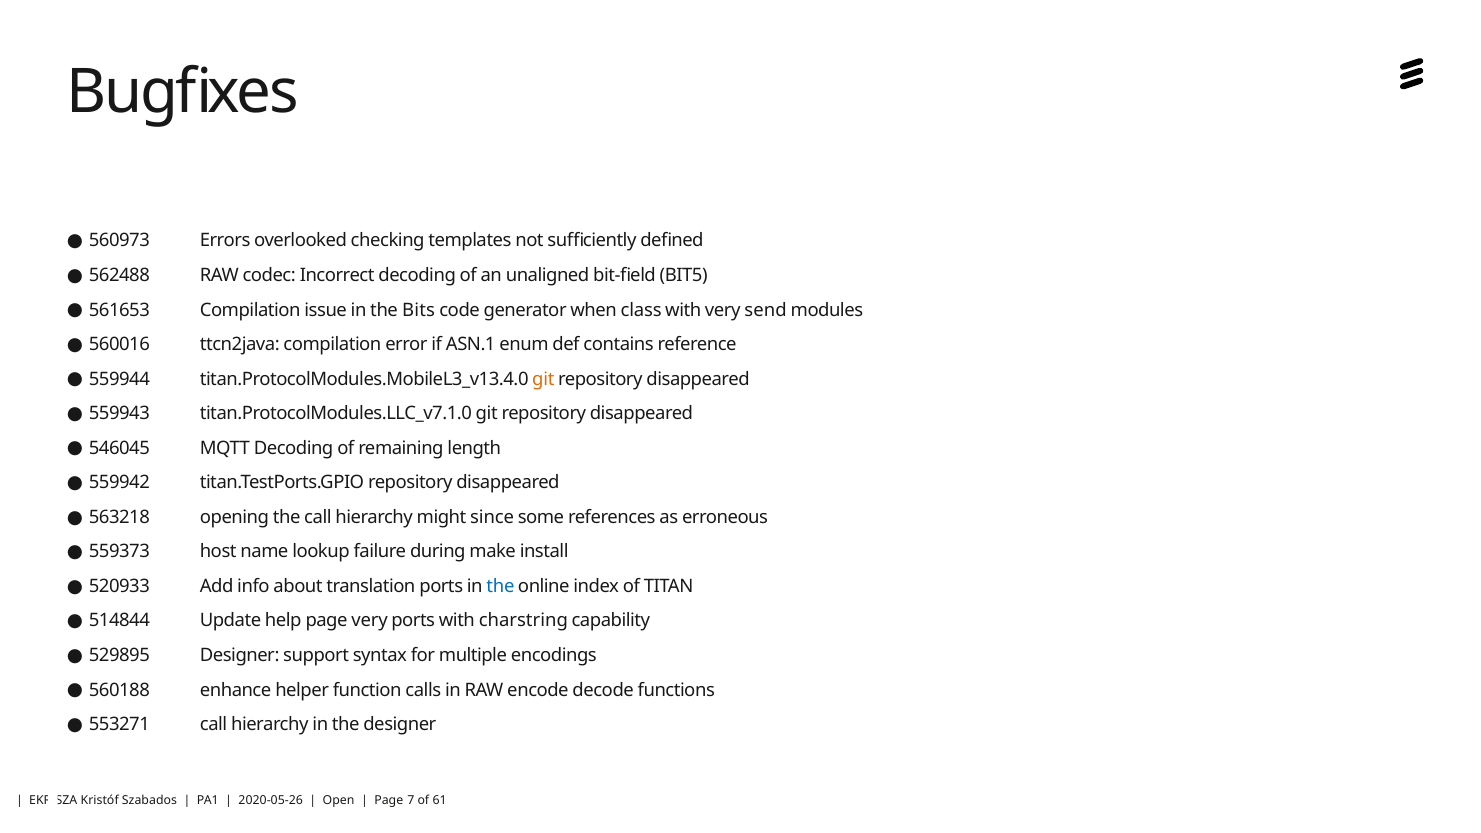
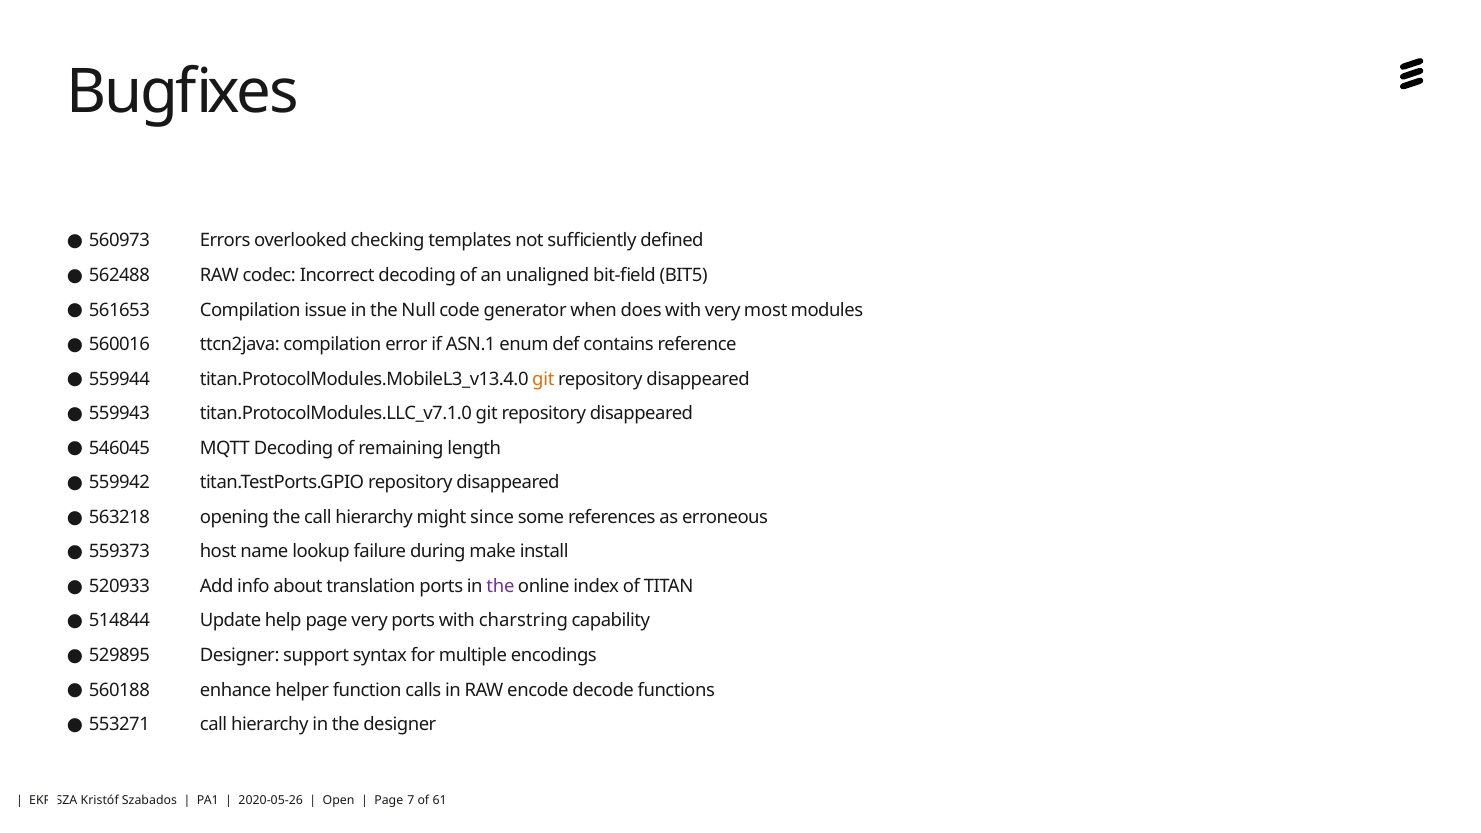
Bits: Bits -> Null
class: class -> does
send: send -> most
the at (500, 586) colour: blue -> purple
